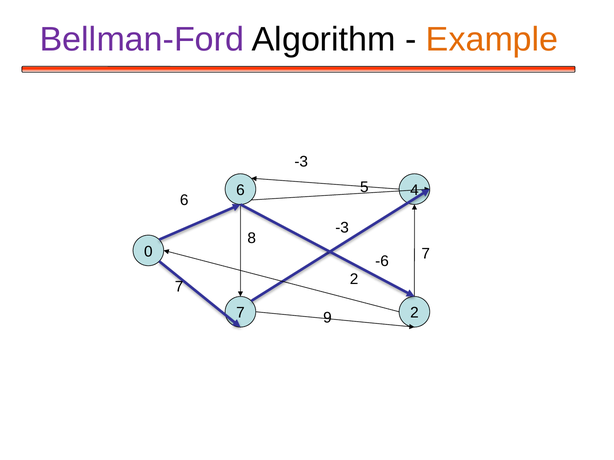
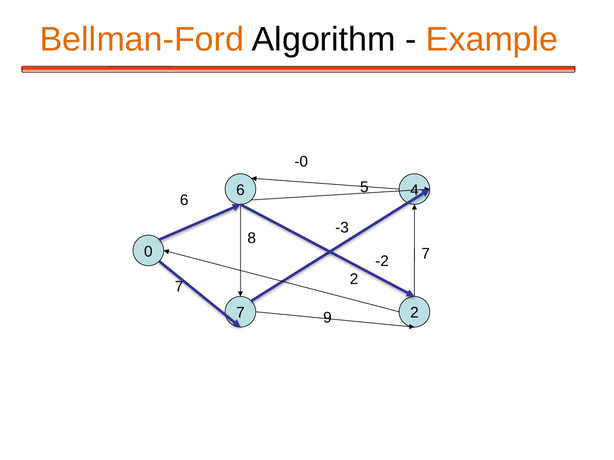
Bellman-Ford colour: purple -> orange
-3 at (301, 162): -3 -> -0
-6: -6 -> -2
